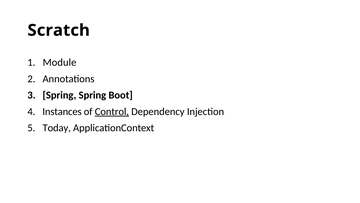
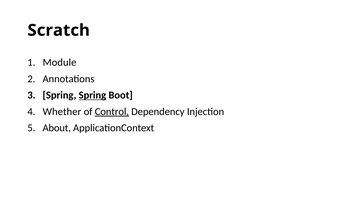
Spring at (92, 95) underline: none -> present
Instances: Instances -> Whether
Today: Today -> About
